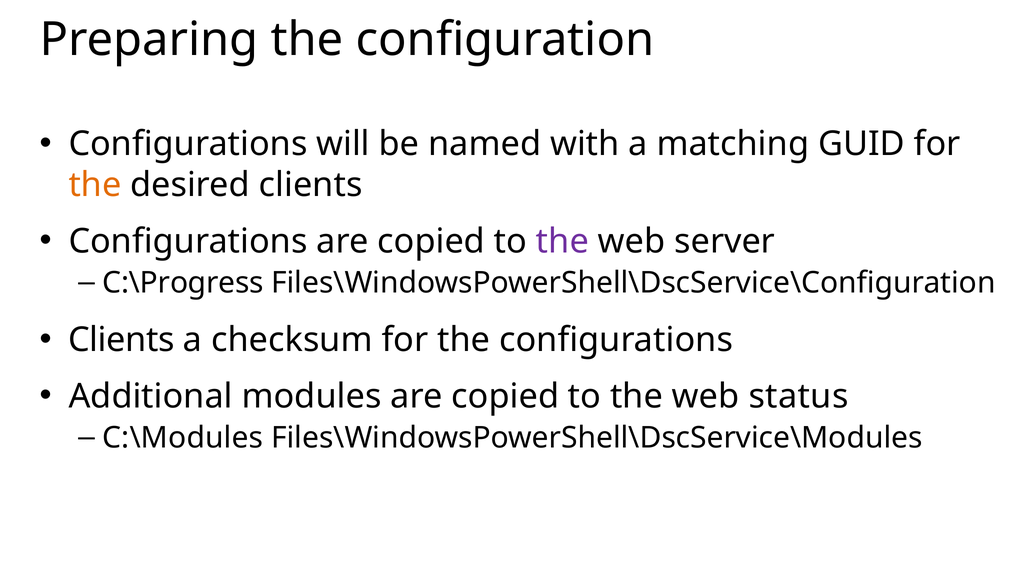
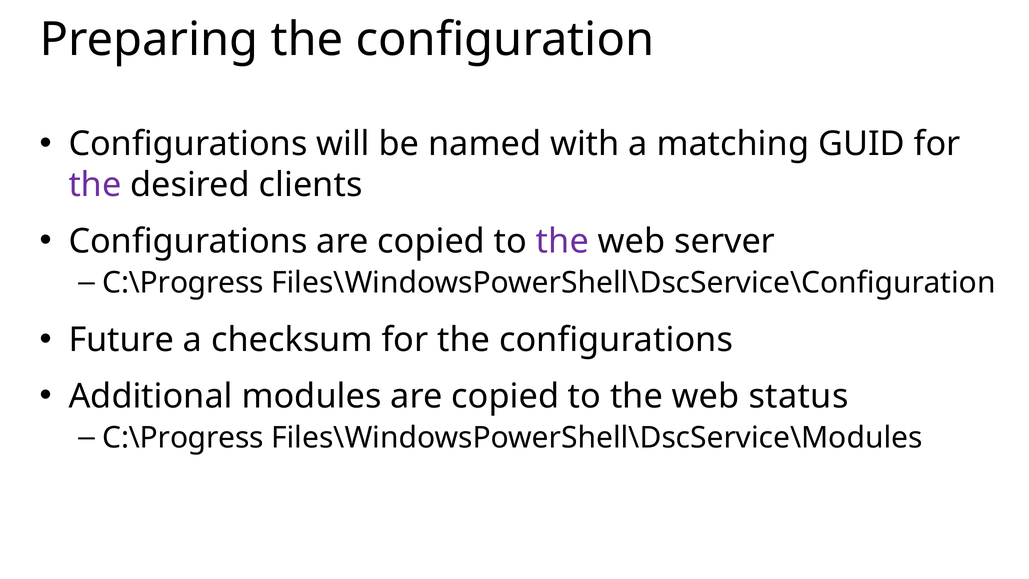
the at (95, 185) colour: orange -> purple
Clients at (121, 340): Clients -> Future
C:\Modules at (183, 438): C:\Modules -> C:\Progress
